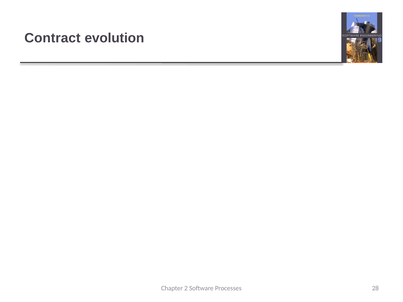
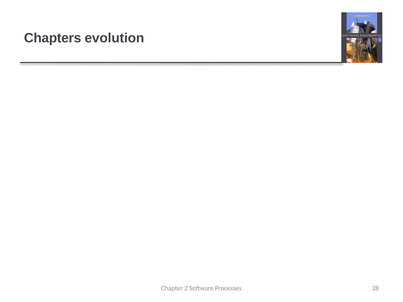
Contract: Contract -> Chapters
